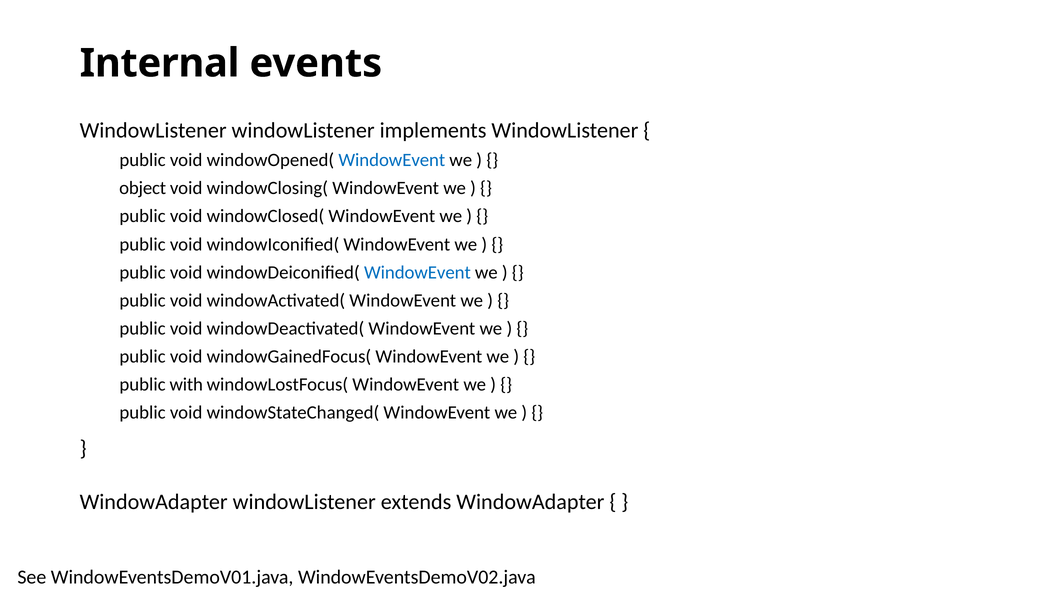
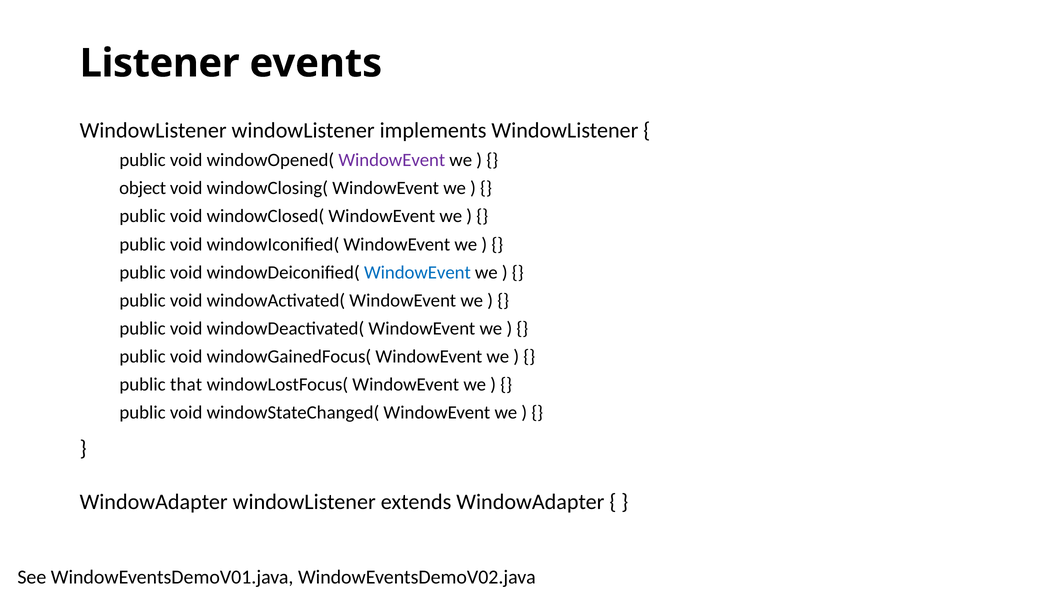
Internal: Internal -> Listener
WindowEvent at (392, 160) colour: blue -> purple
with: with -> that
